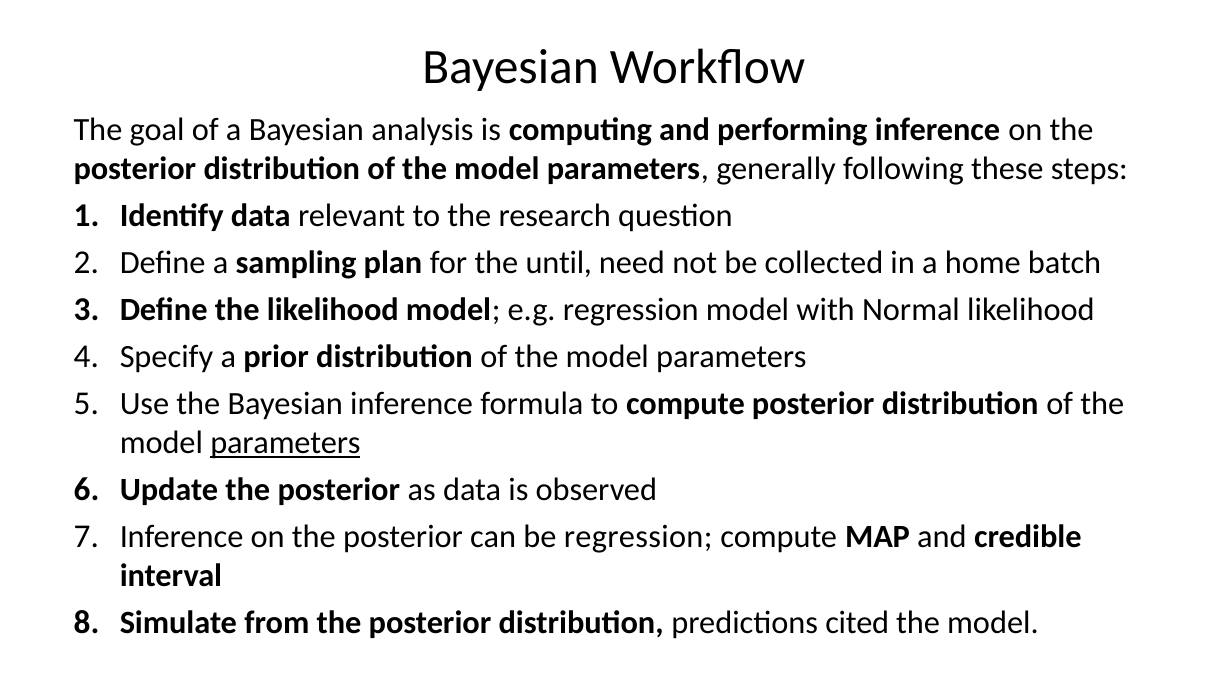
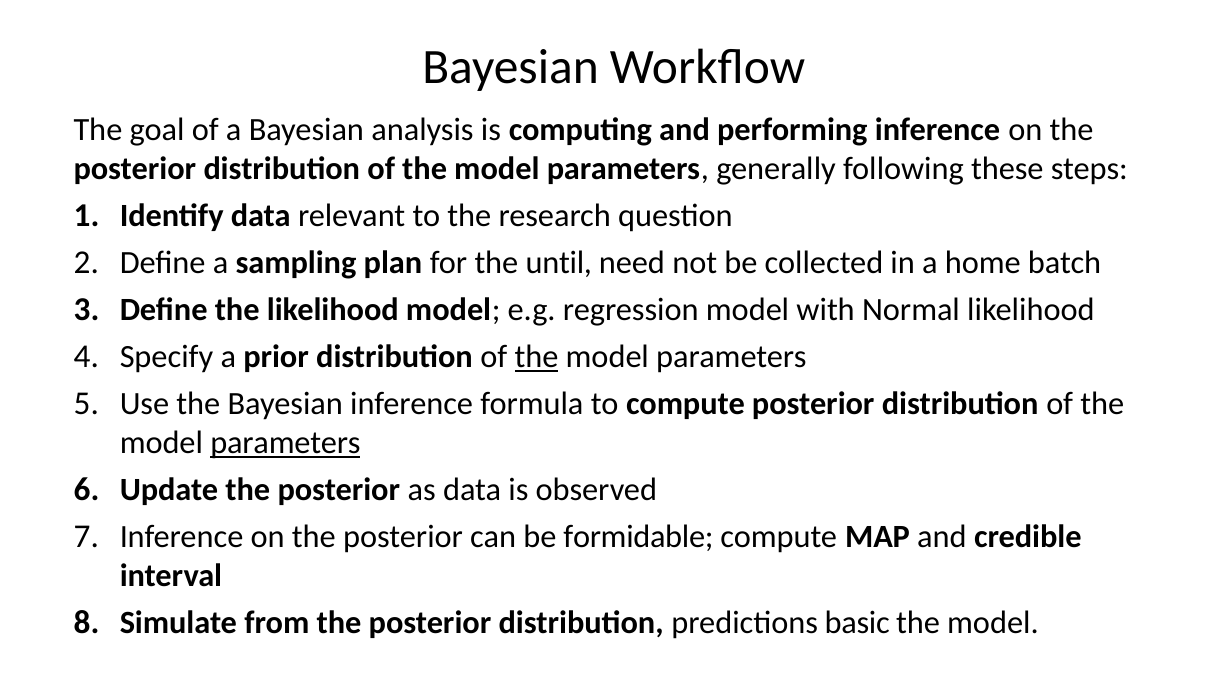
the at (536, 357) underline: none -> present
be regression: regression -> formidable
cited: cited -> basic
